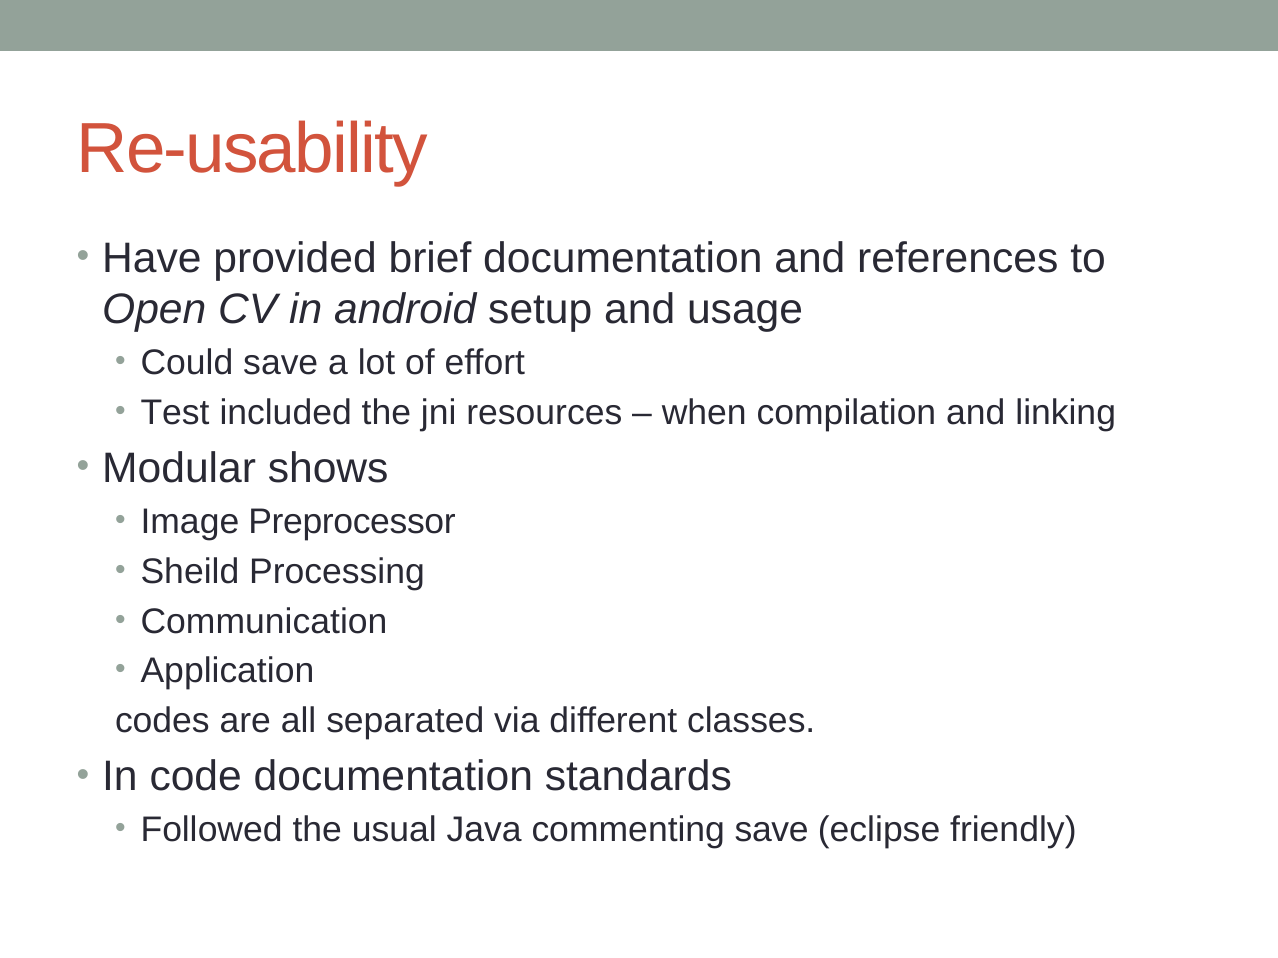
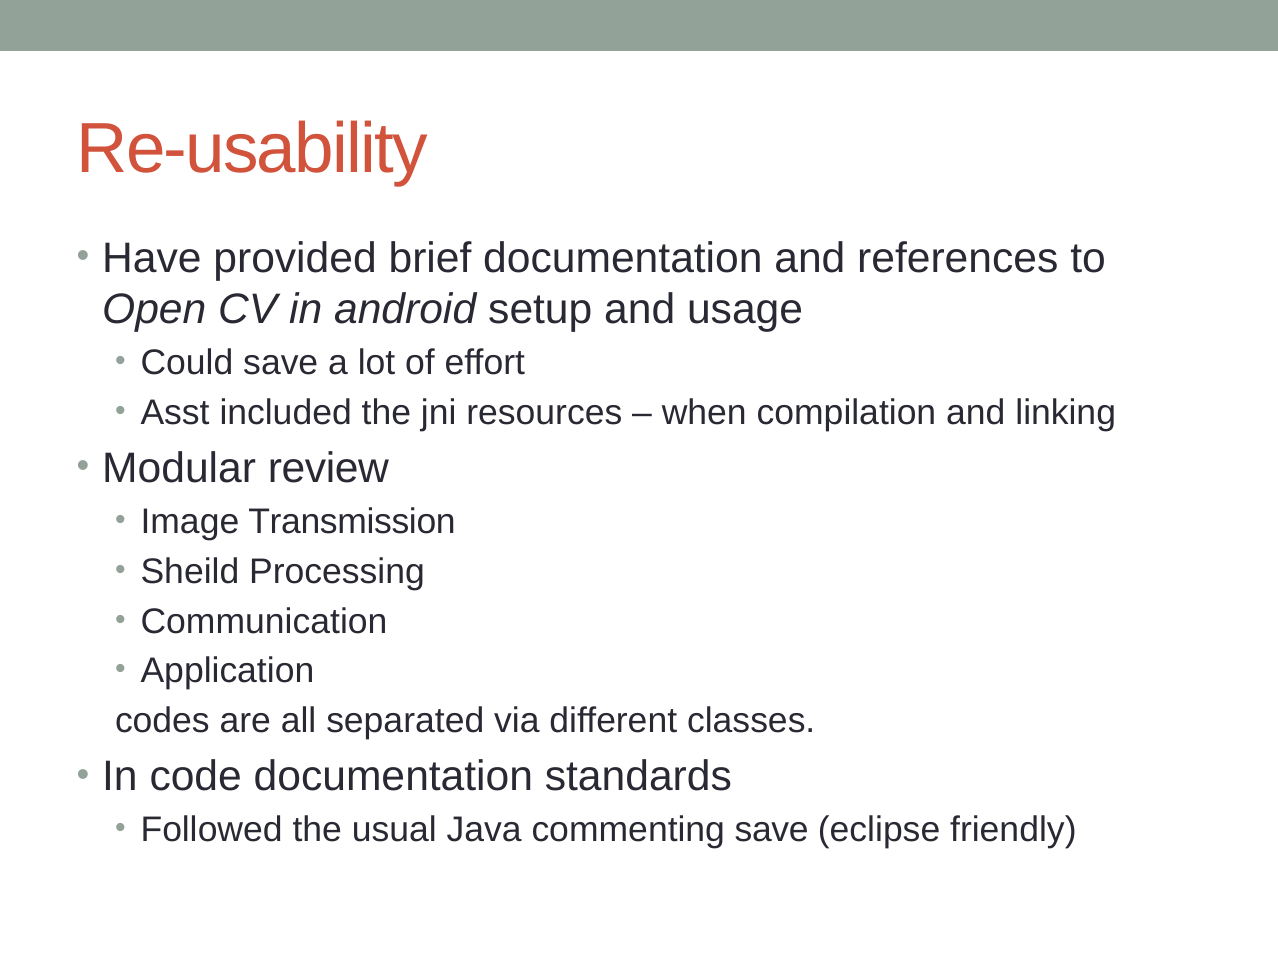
Test: Test -> Asst
shows: shows -> review
Preprocessor: Preprocessor -> Transmission
